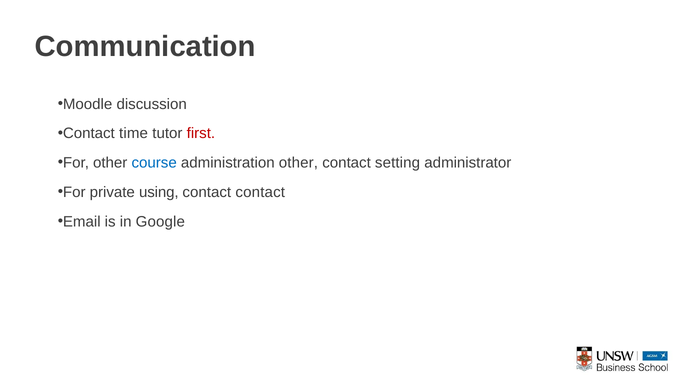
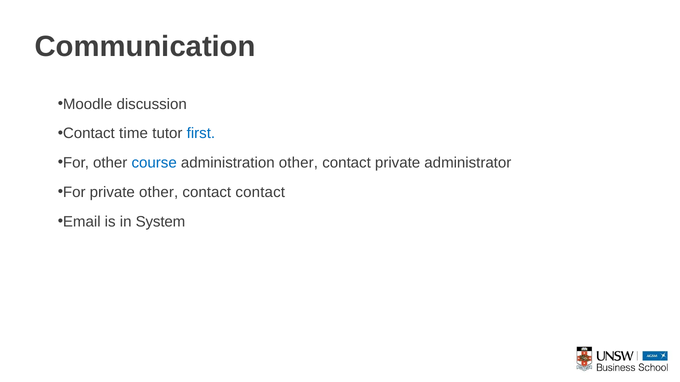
first colour: red -> blue
contact setting: setting -> private
private using: using -> other
Google: Google -> System
